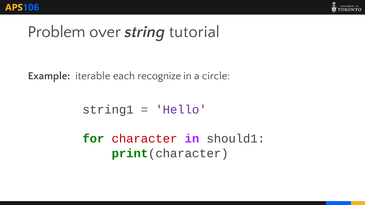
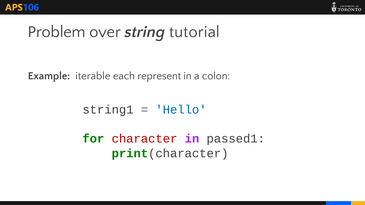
recognize: recognize -> represent
circle: circle -> colon
Hello colour: purple -> blue
should1: should1 -> passed1
